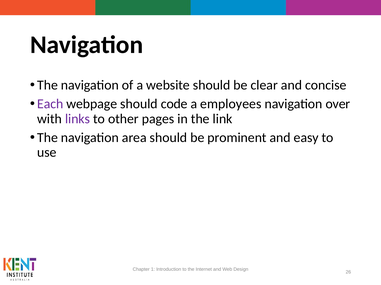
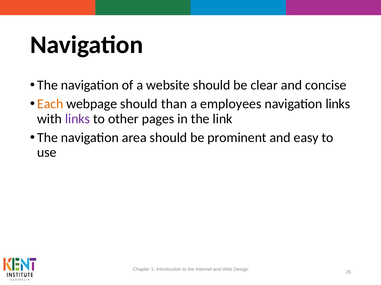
Each colour: purple -> orange
code: code -> than
navigation over: over -> links
